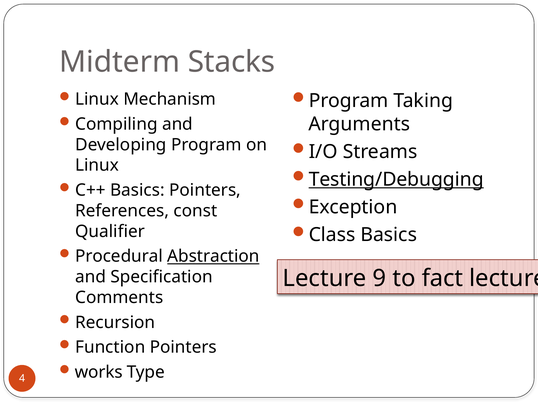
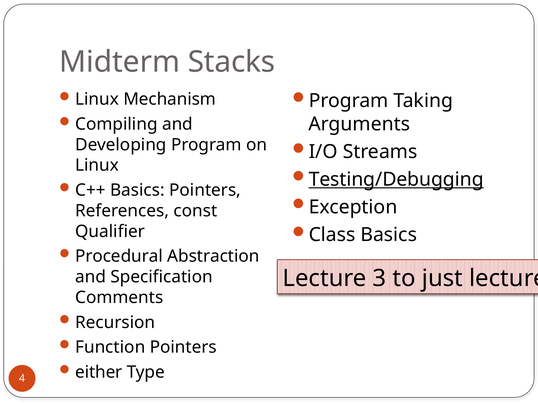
Abstraction underline: present -> none
9: 9 -> 3
fact: fact -> just
works: works -> either
